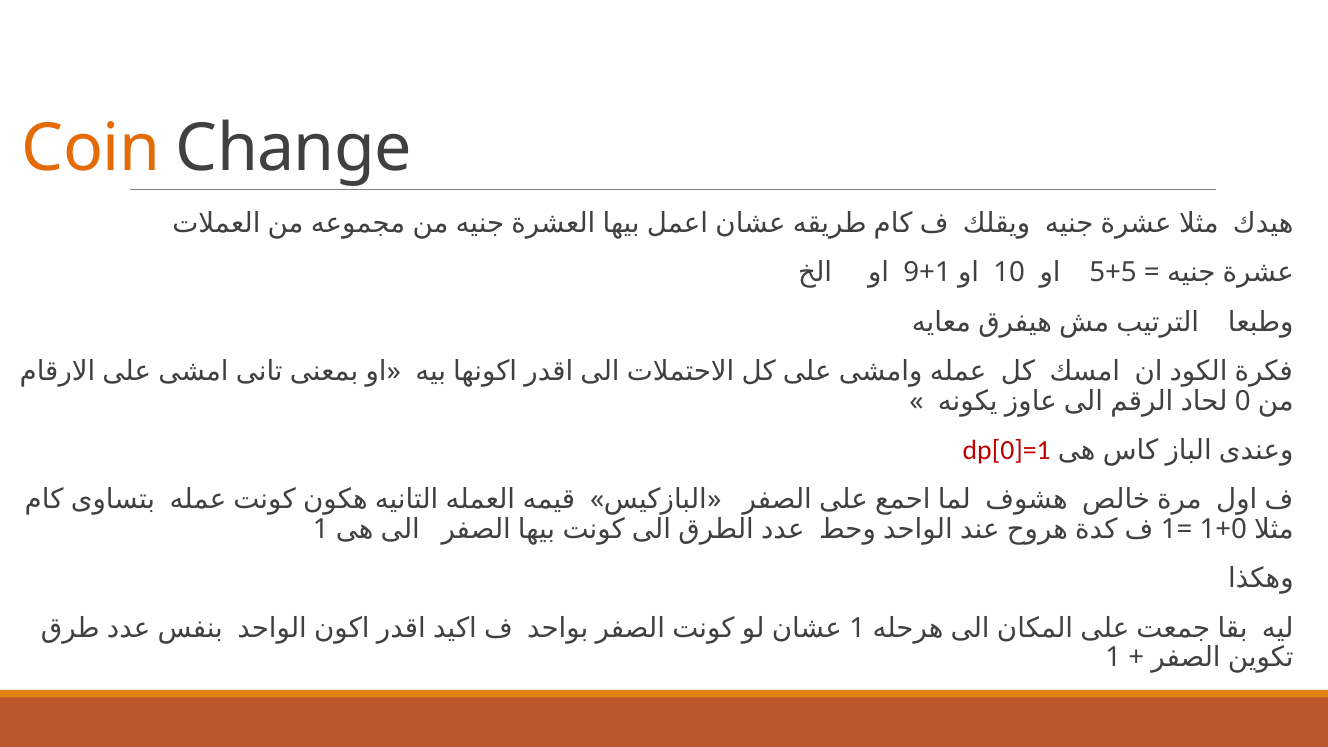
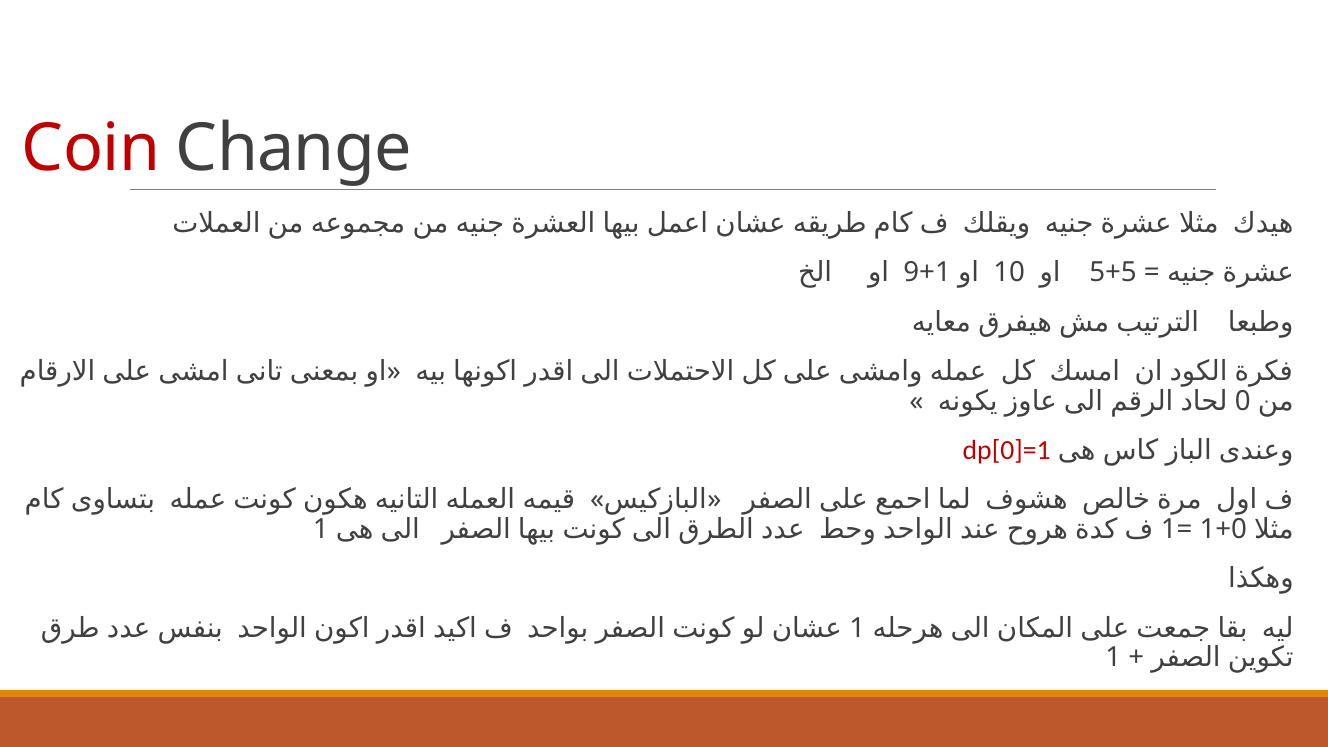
Coin colour: orange -> red
